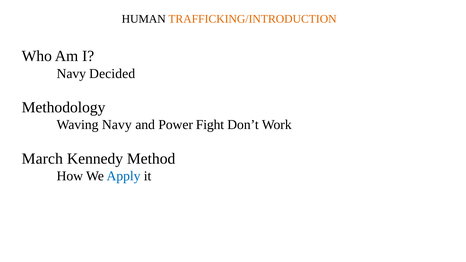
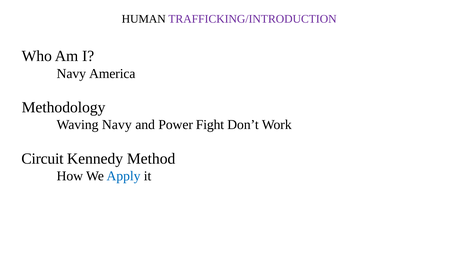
TRAFFICKING/INTRODUCTION colour: orange -> purple
Decided: Decided -> America
March: March -> Circuit
